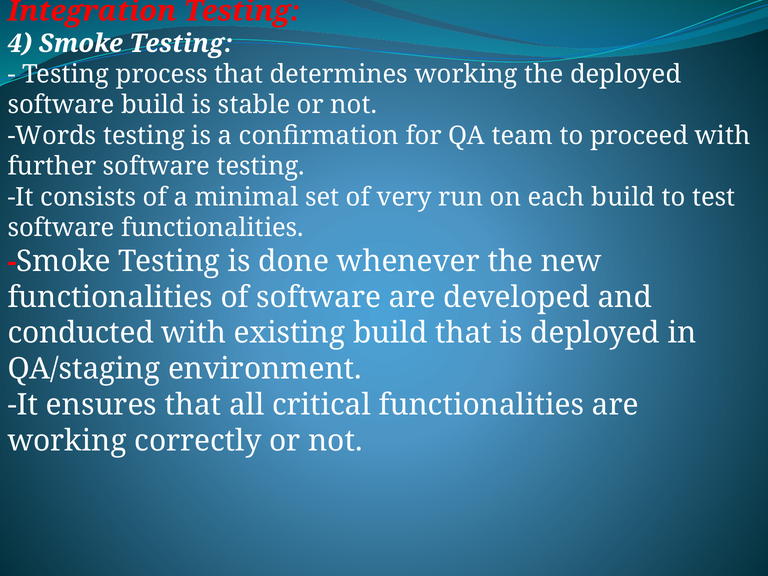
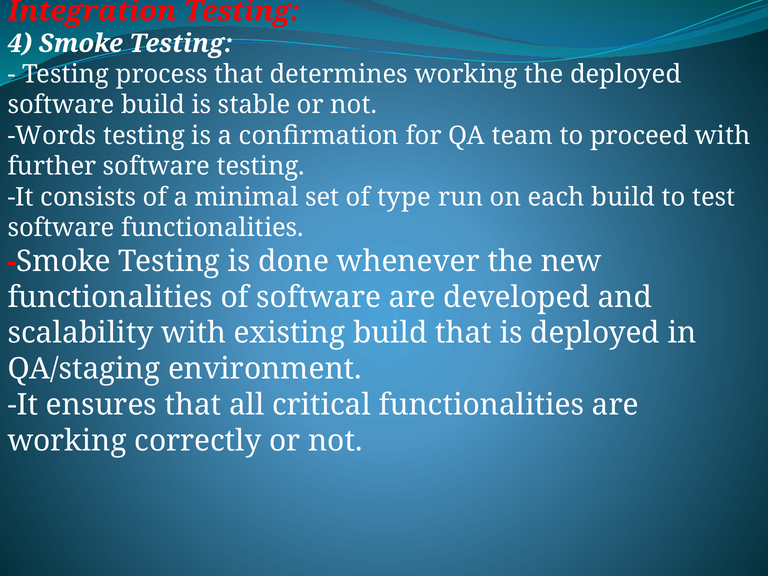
very: very -> type
conducted: conducted -> scalability
